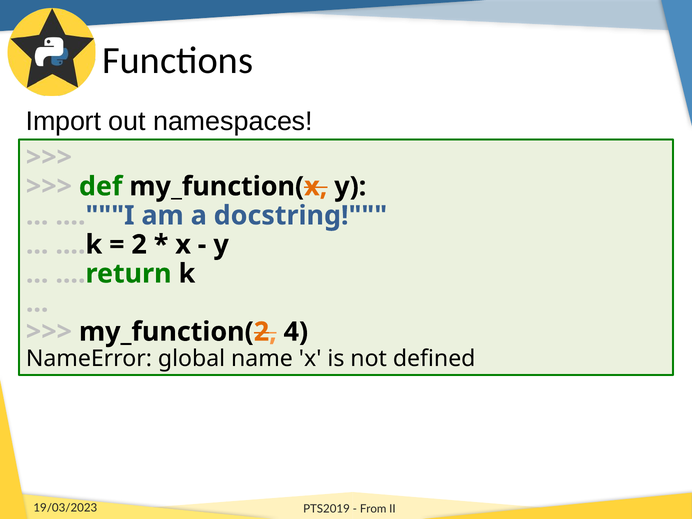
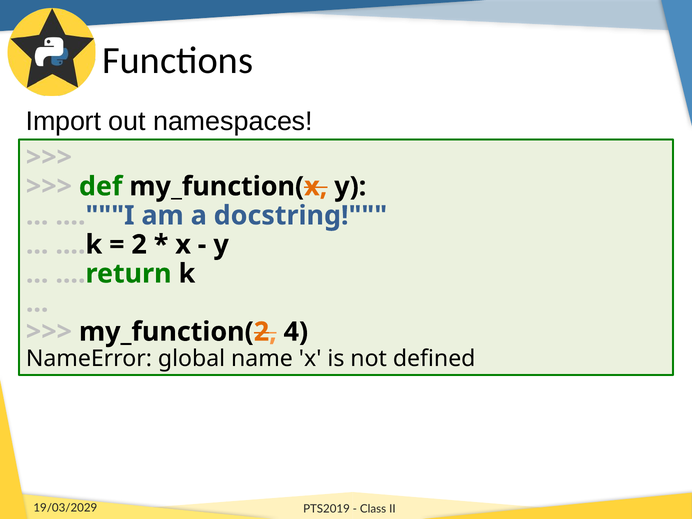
19/03/2023: 19/03/2023 -> 19/03/2029
From: From -> Class
